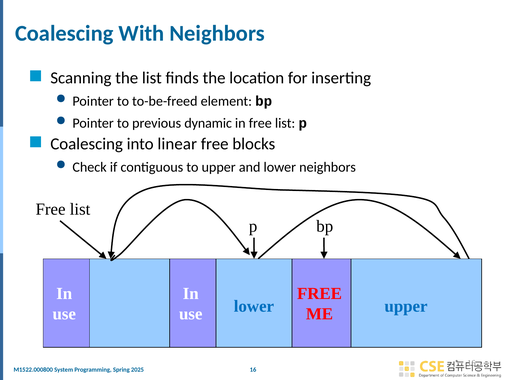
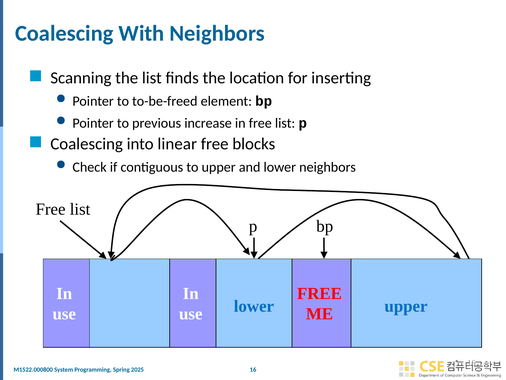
dynamic: dynamic -> increase
